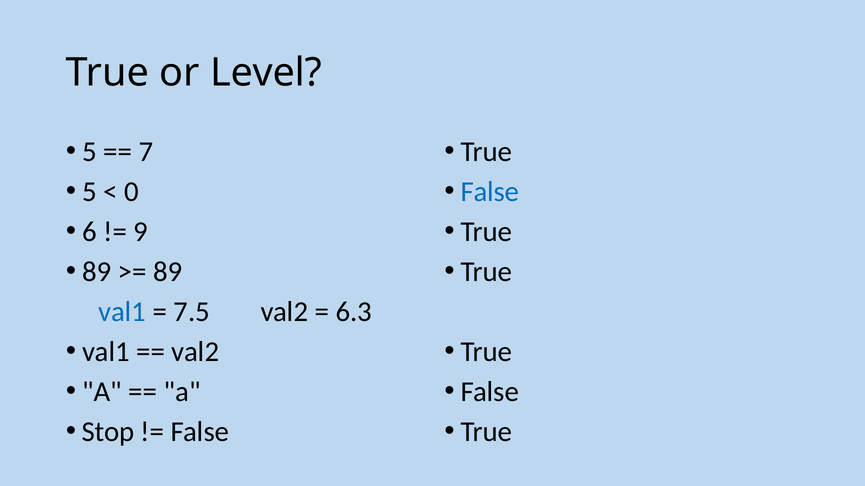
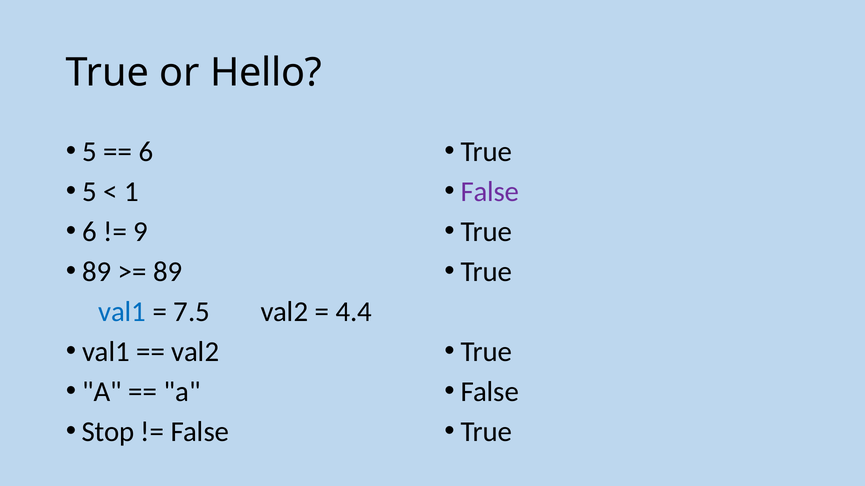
Level: Level -> Hello
7 at (146, 152): 7 -> 6
0: 0 -> 1
False at (490, 192) colour: blue -> purple
6.3: 6.3 -> 4.4
